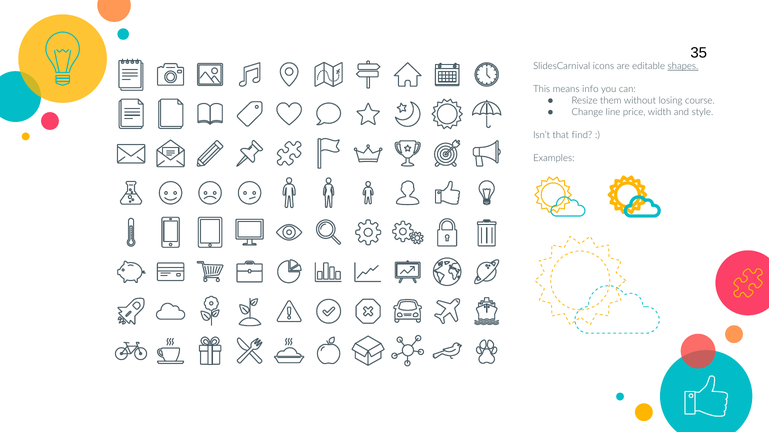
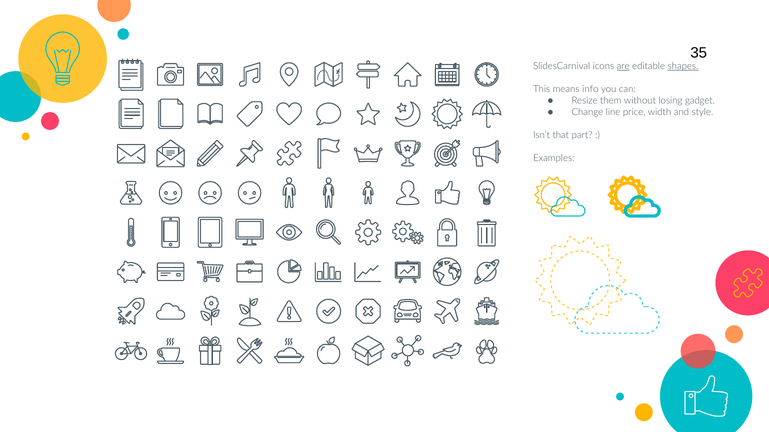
are underline: none -> present
course: course -> gadget
find: find -> part
